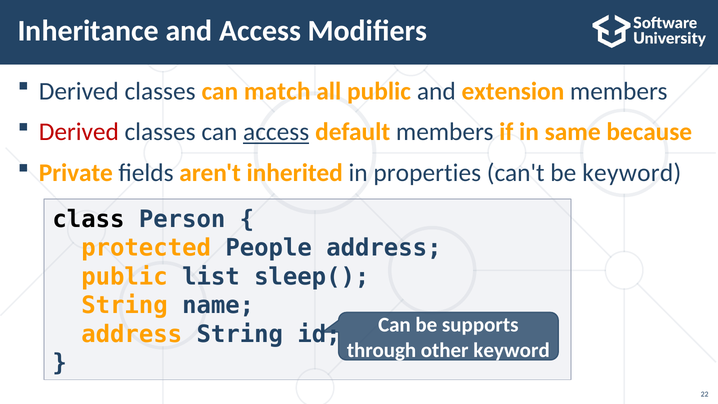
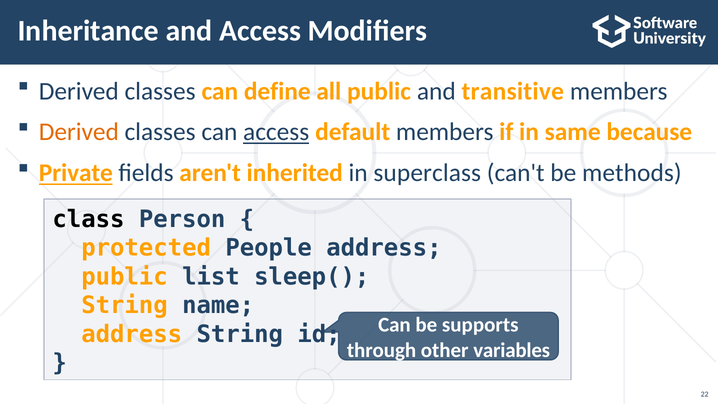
match: match -> define
extension: extension -> transitive
Derived at (79, 132) colour: red -> orange
Private underline: none -> present
properties: properties -> superclass
be keyword: keyword -> methods
other keyword: keyword -> variables
